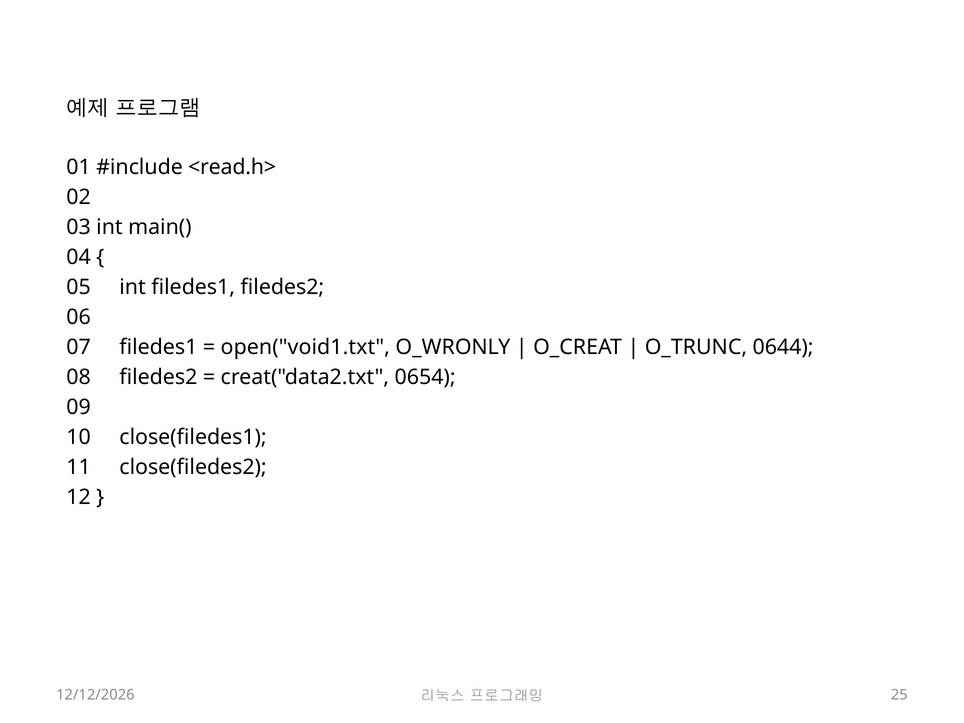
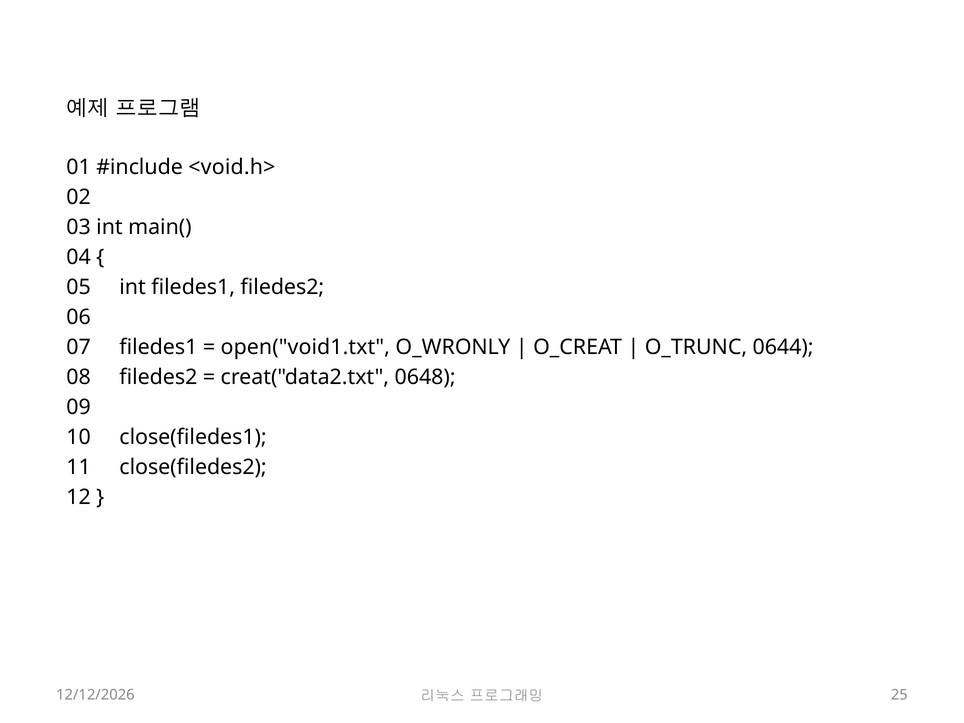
<read.h>: <read.h> -> <void.h>
0654: 0654 -> 0648
